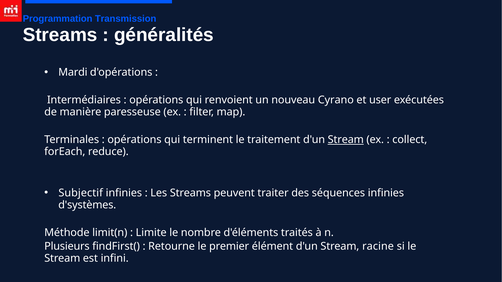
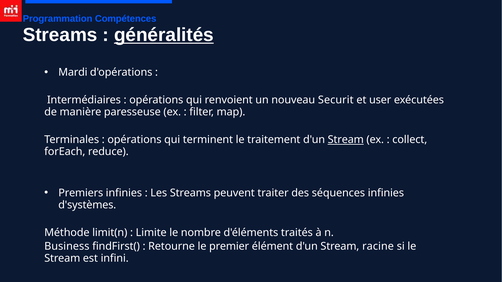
Transmission: Transmission -> Compétences
généralités underline: none -> present
Cyrano: Cyrano -> Securit
Subjectif: Subjectif -> Premiers
Plusieurs: Plusieurs -> Business
